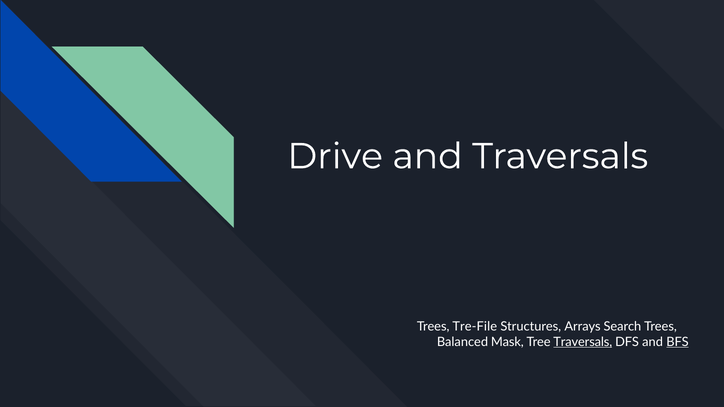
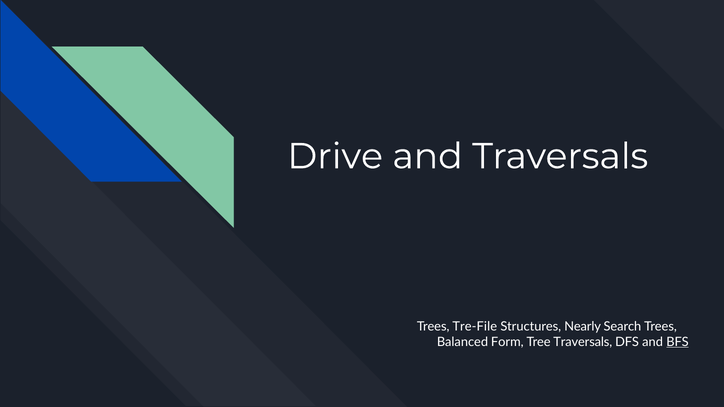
Arrays: Arrays -> Nearly
Mask: Mask -> Form
Traversals at (583, 342) underline: present -> none
